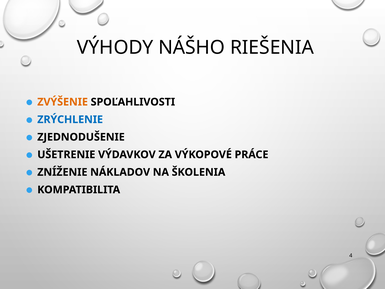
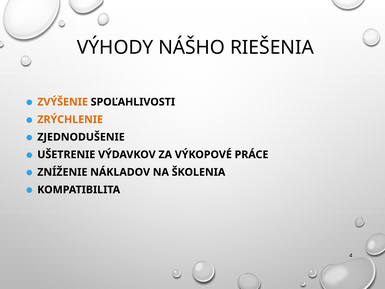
ZRÝCHLENIE colour: blue -> orange
